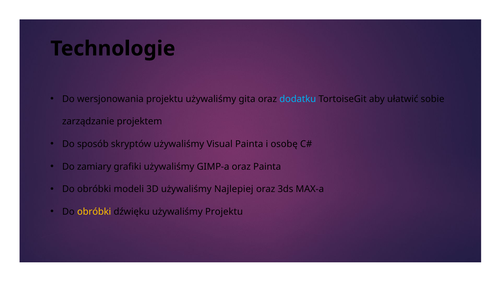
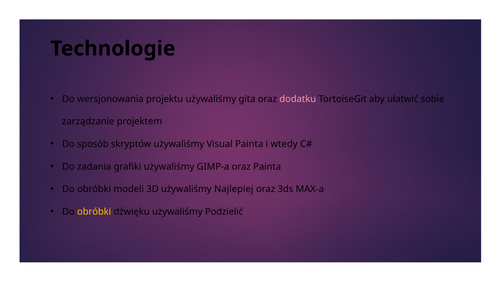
dodatku colour: light blue -> pink
osobę: osobę -> wtedy
zamiary: zamiary -> zadania
używaliśmy Projektu: Projektu -> Podzielić
